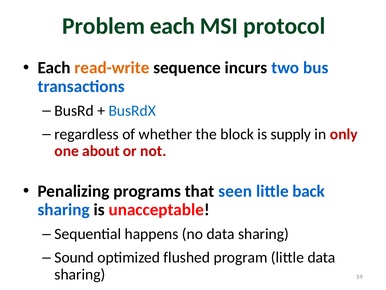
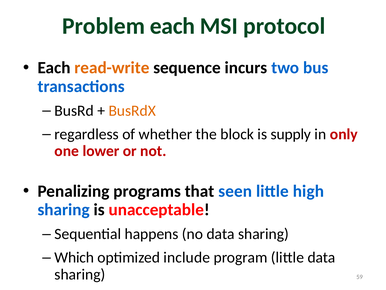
BusRdX colour: blue -> orange
about: about -> lower
back: back -> high
Sound: Sound -> Which
flushed: flushed -> include
